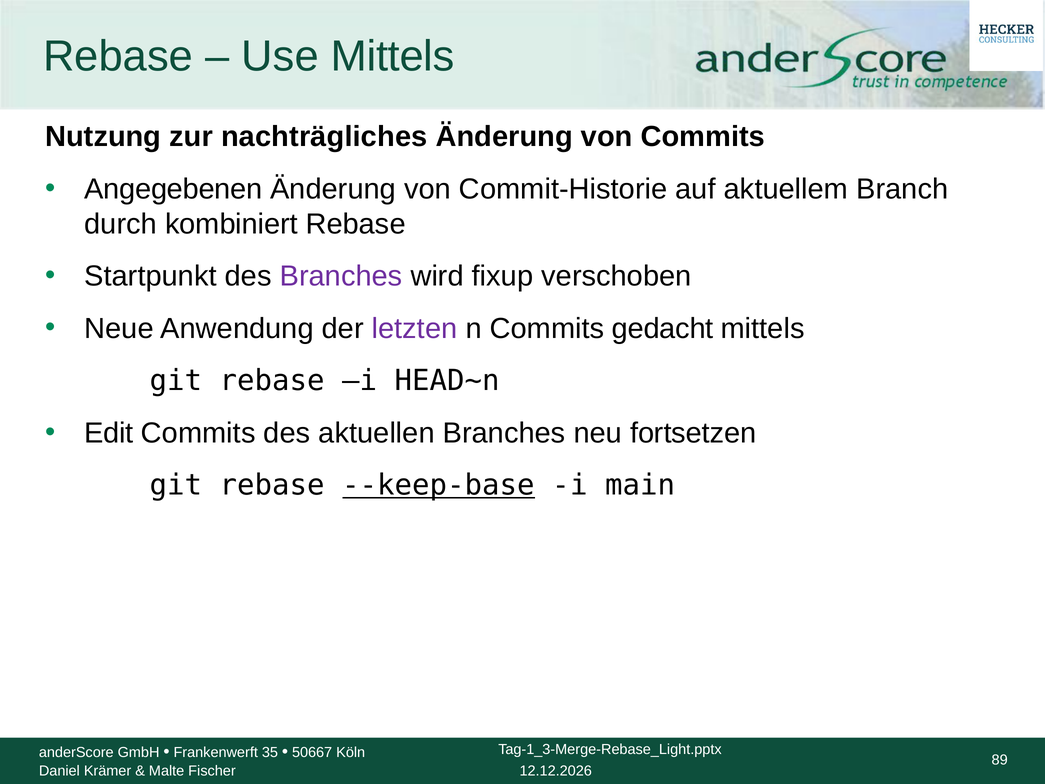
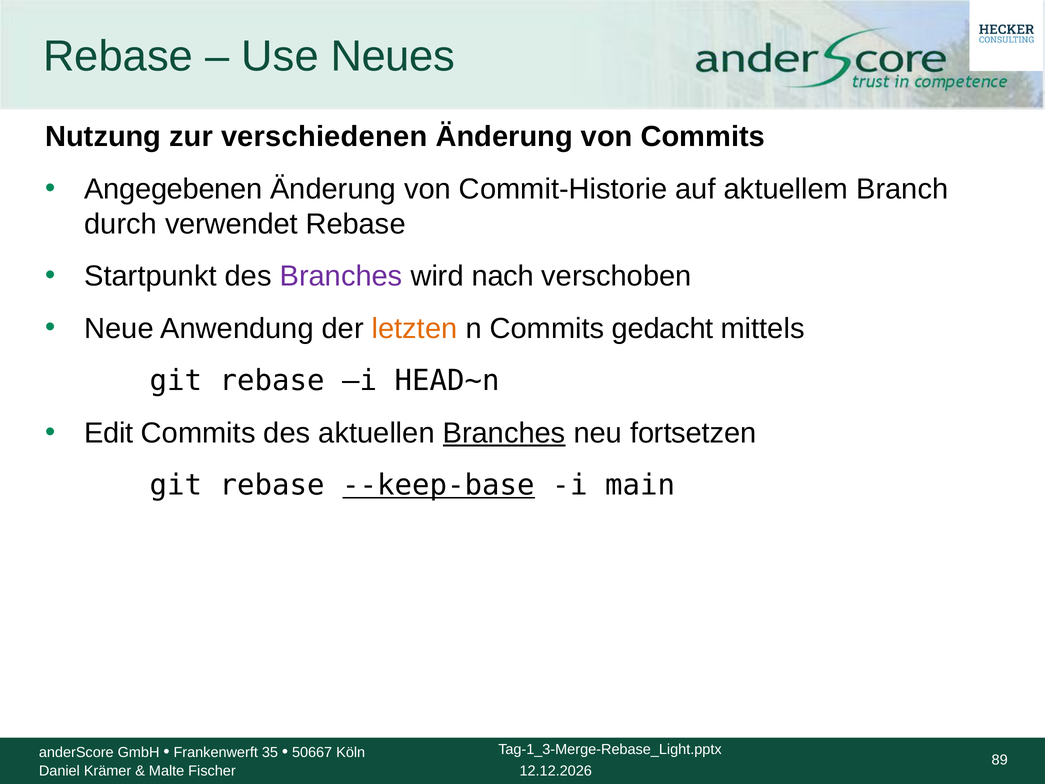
Use Mittels: Mittels -> Neues
nachträgliches: nachträgliches -> verschiedenen
kombiniert: kombiniert -> verwendet
fixup: fixup -> nach
letzten colour: purple -> orange
Branches at (504, 433) underline: none -> present
